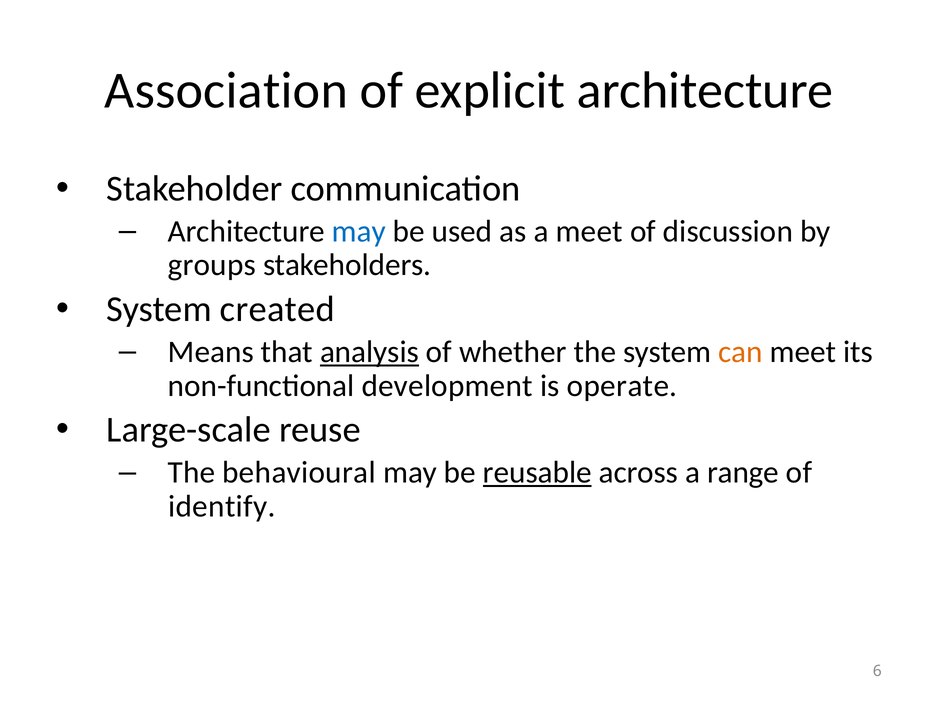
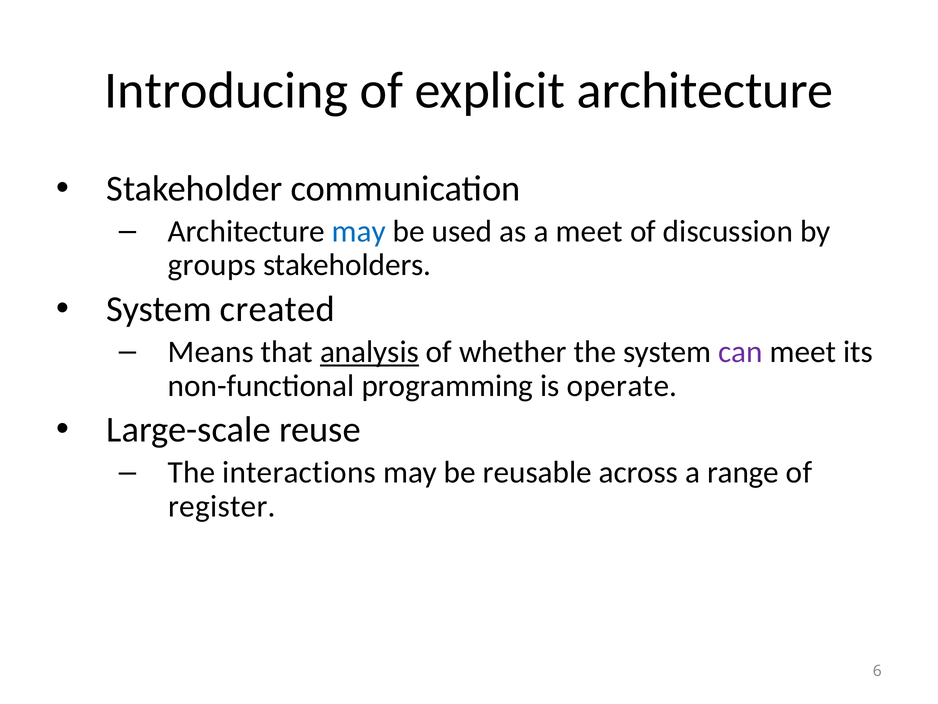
Association: Association -> Introducing
can colour: orange -> purple
development: development -> programming
behavioural: behavioural -> interactions
reusable underline: present -> none
identify: identify -> register
